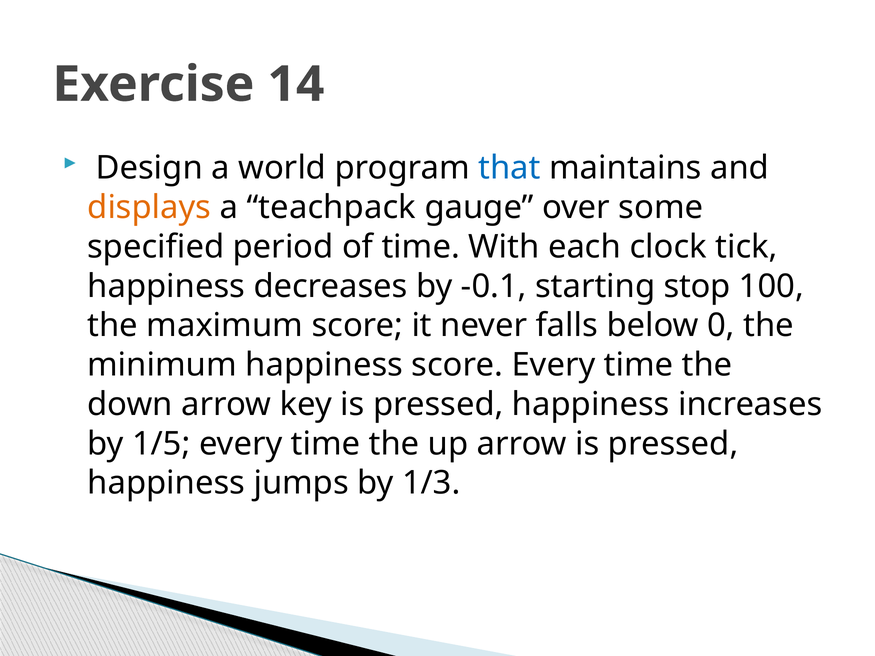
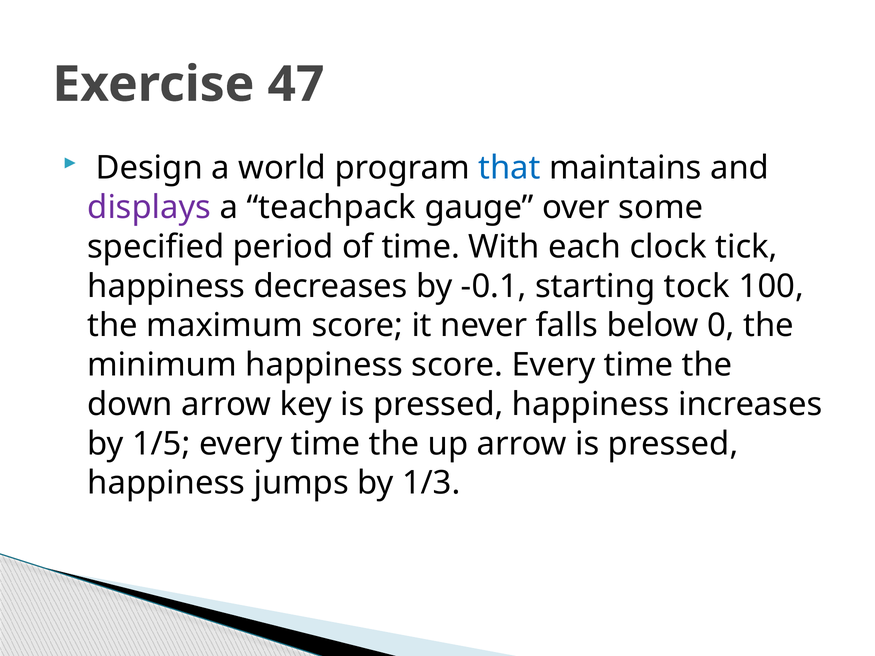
14: 14 -> 47
displays colour: orange -> purple
stop: stop -> tock
